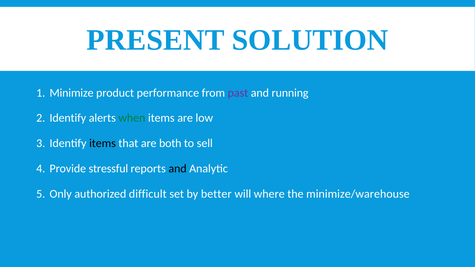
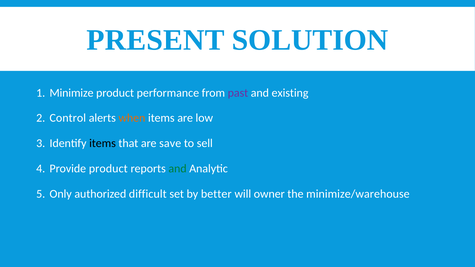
running: running -> existing
Identify at (68, 118): Identify -> Control
when colour: green -> orange
both: both -> save
Provide stressful: stressful -> product
and at (178, 169) colour: black -> green
where: where -> owner
